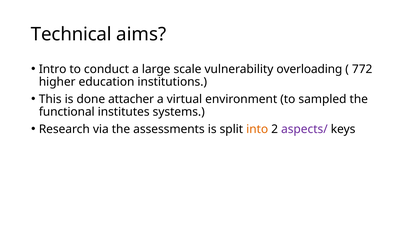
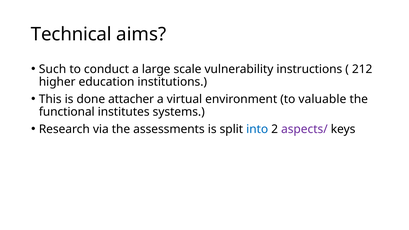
Intro: Intro -> Such
overloading: overloading -> instructions
772: 772 -> 212
sampled: sampled -> valuable
into colour: orange -> blue
